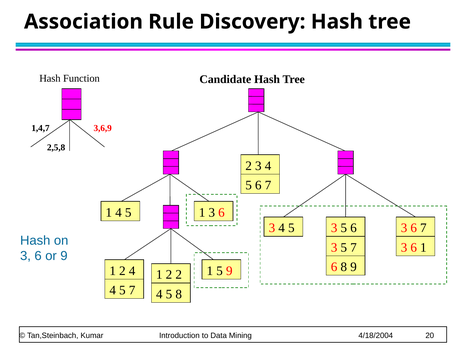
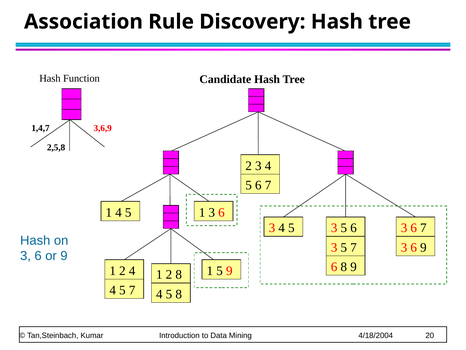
6 1: 1 -> 9
2 2: 2 -> 8
